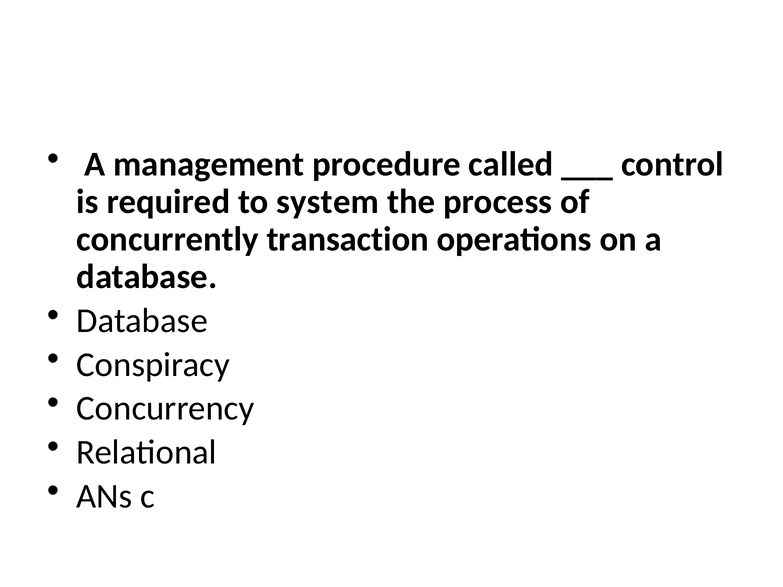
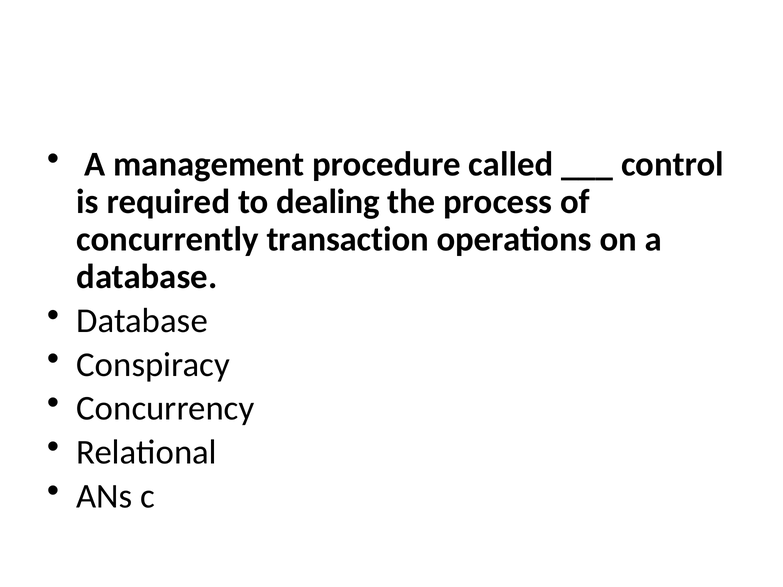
system: system -> dealing
